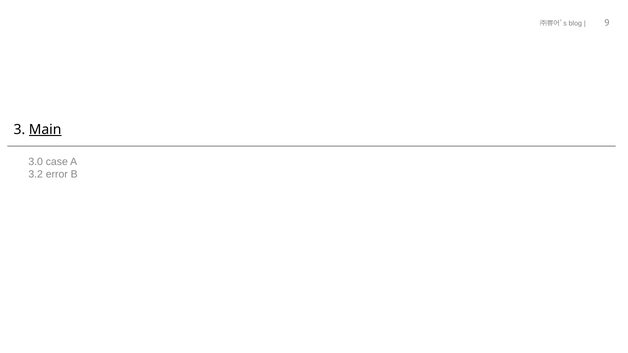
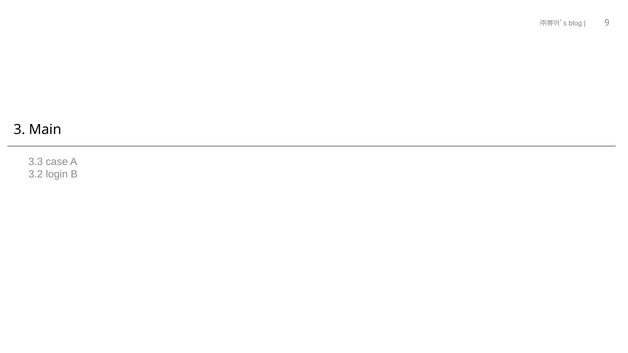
Main underline: present -> none
3.0: 3.0 -> 3.3
error: error -> login
